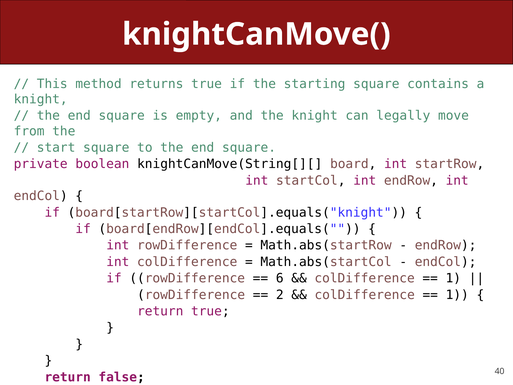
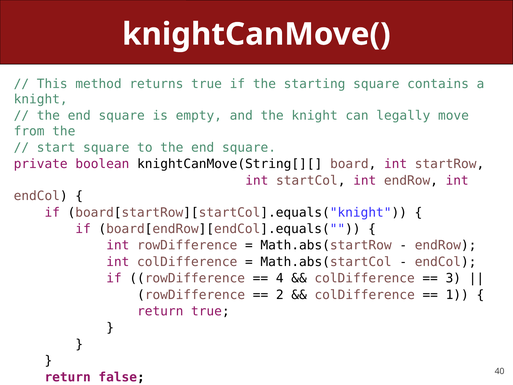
6: 6 -> 4
1 at (453, 278): 1 -> 3
